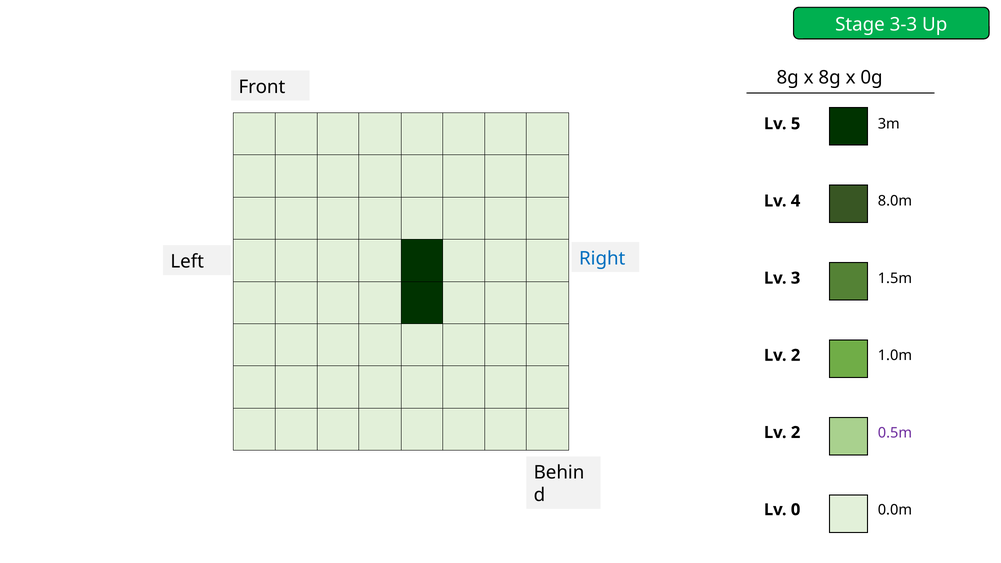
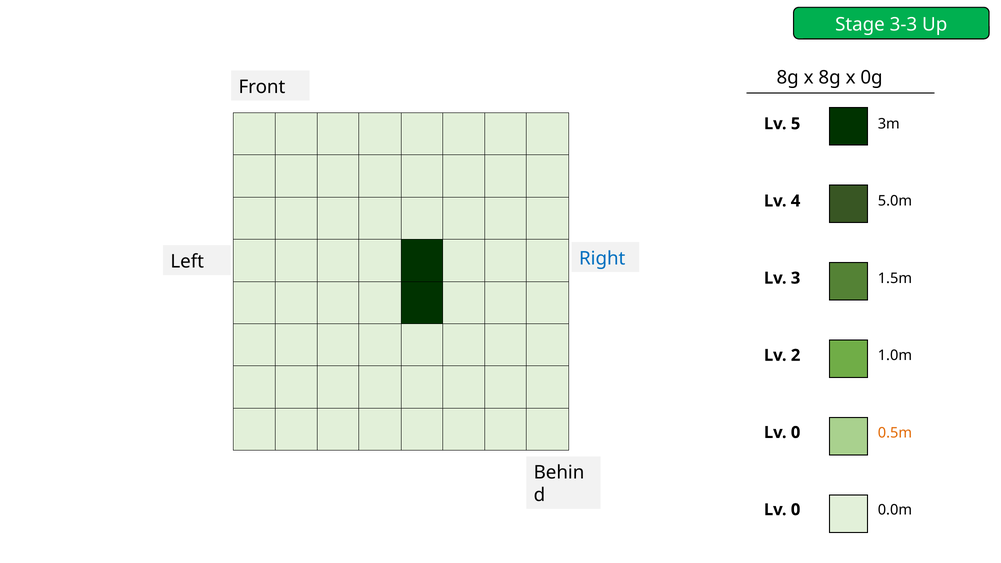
8.0m: 8.0m -> 5.0m
0.5m colour: purple -> orange
2 at (796, 433): 2 -> 0
